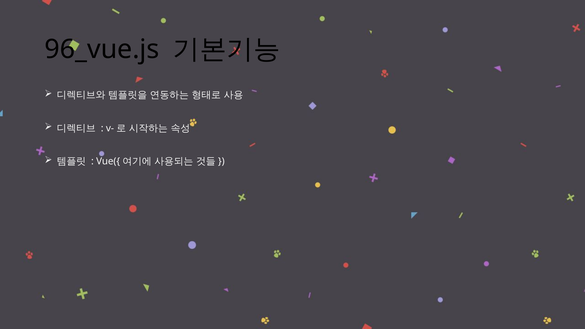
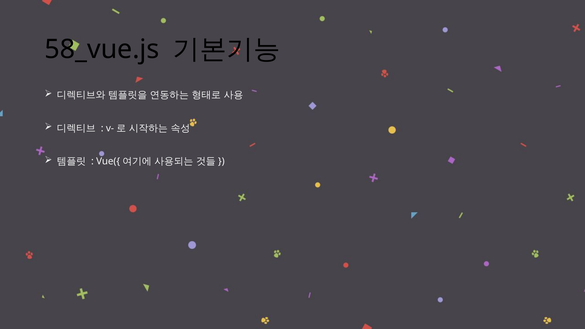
96_vue.js: 96_vue.js -> 58_vue.js
